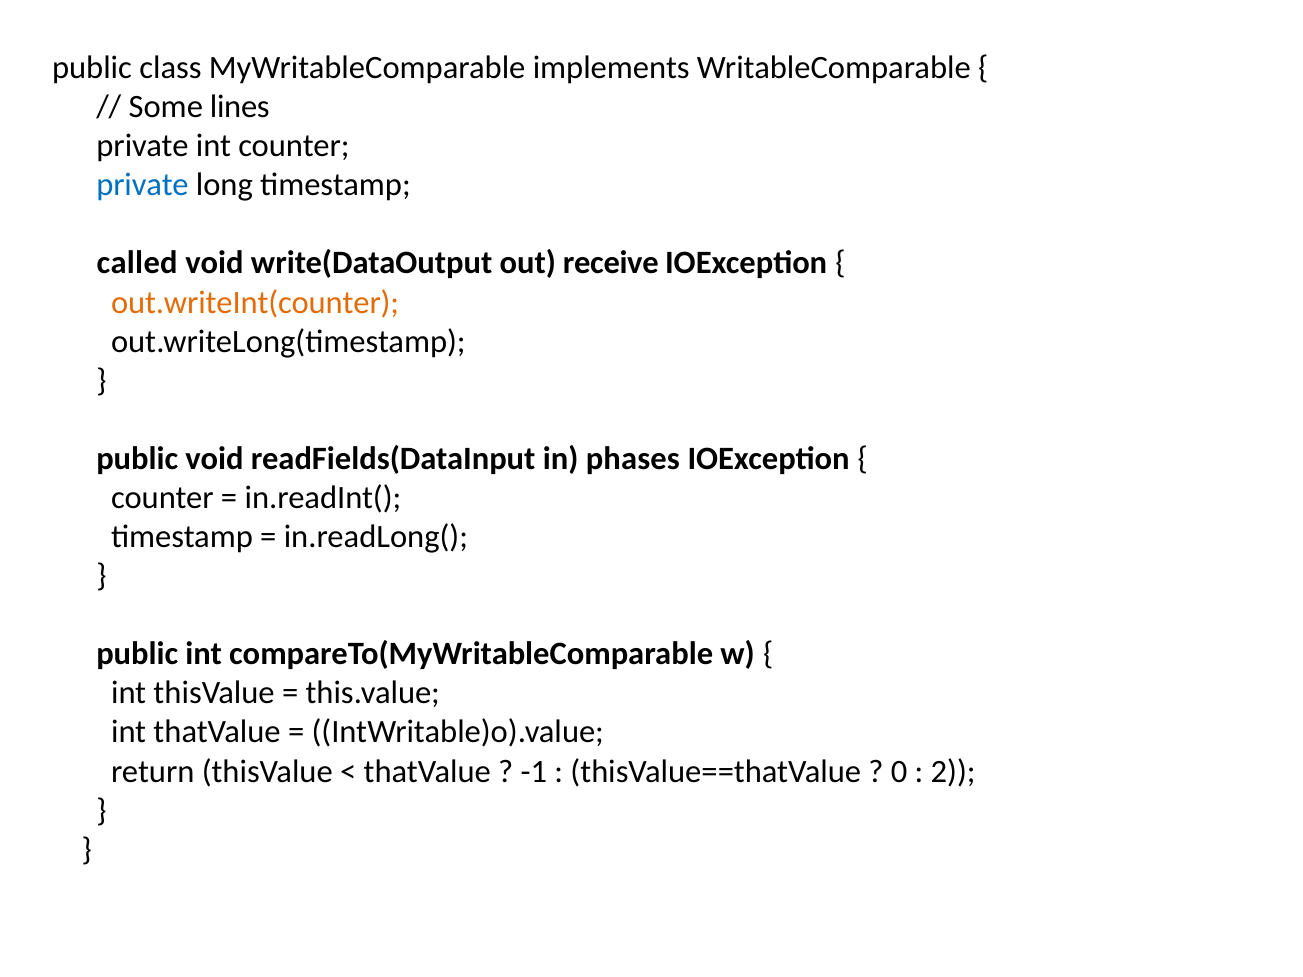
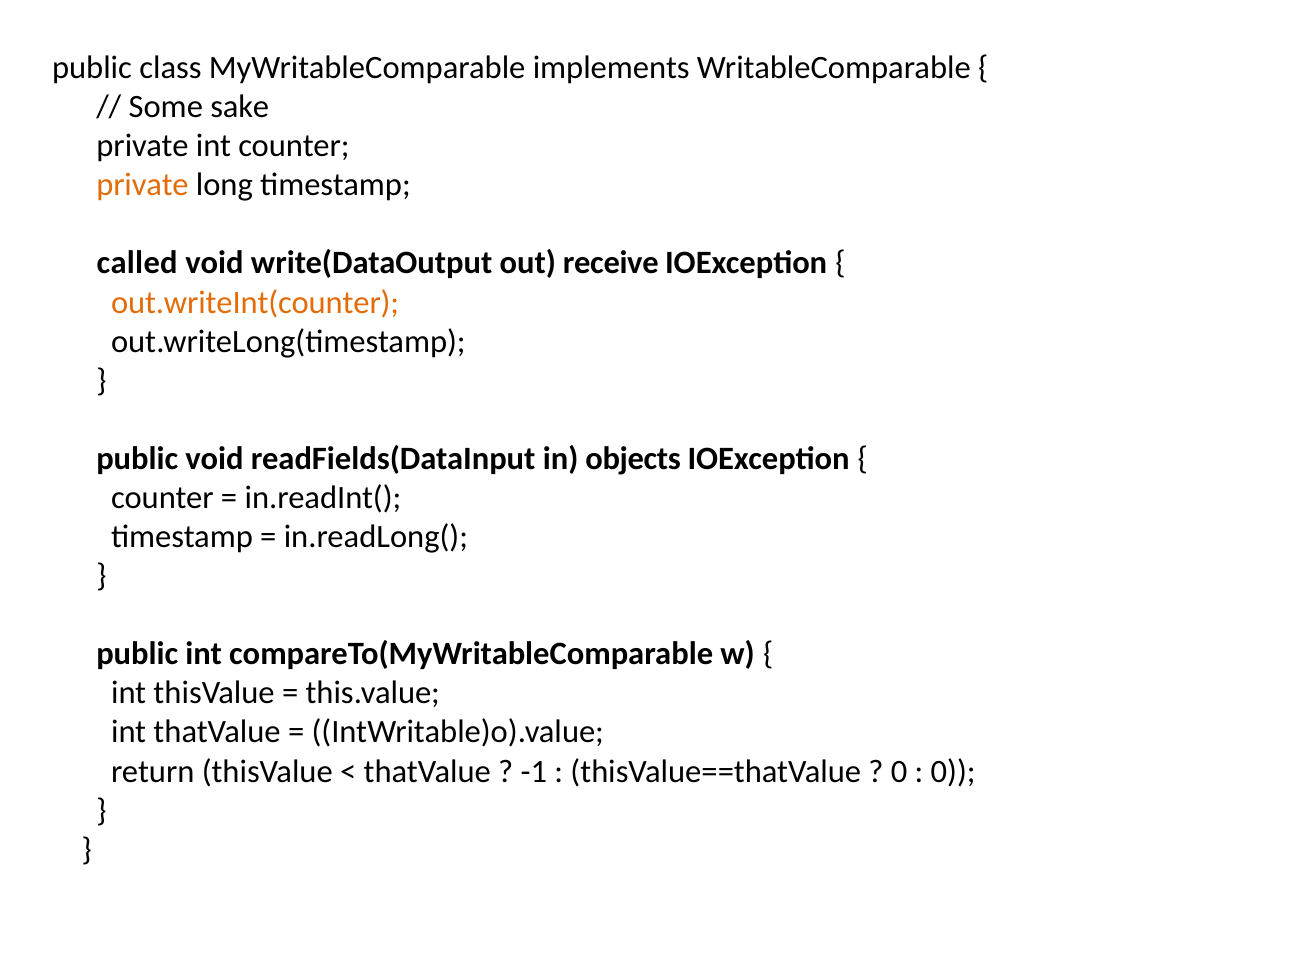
lines: lines -> sake
private at (143, 185) colour: blue -> orange
phases: phases -> objects
2 at (953, 771): 2 -> 0
